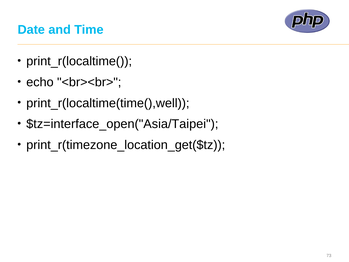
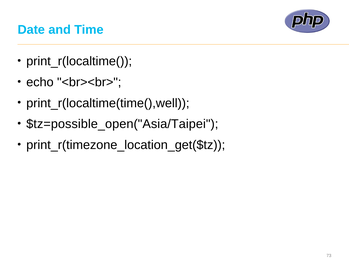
$tz=interface_open("Asia/Taipei: $tz=interface_open("Asia/Taipei -> $tz=possible_open("Asia/Taipei
